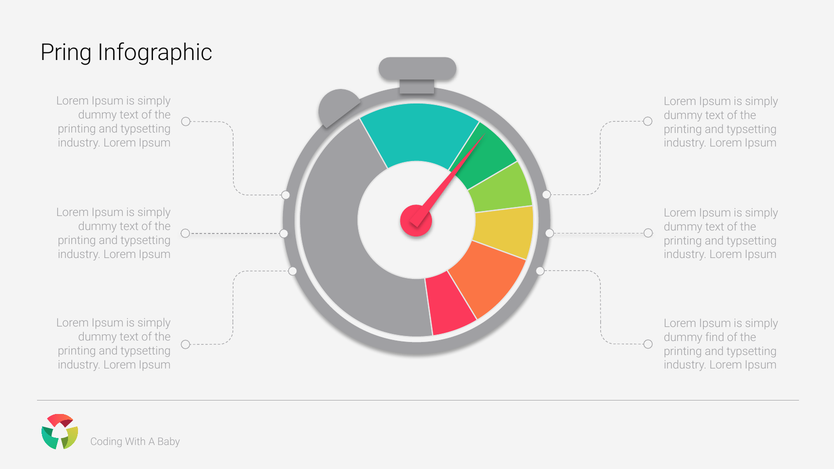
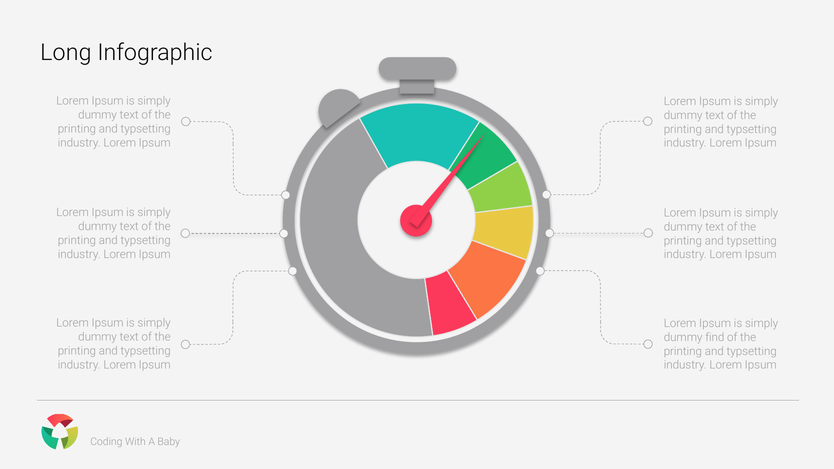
Pring: Pring -> Long
